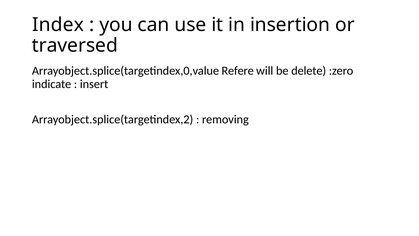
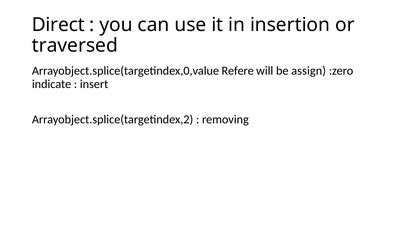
Index: Index -> Direct
delete: delete -> assign
